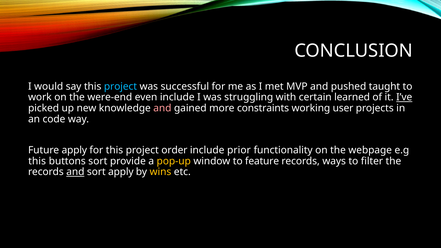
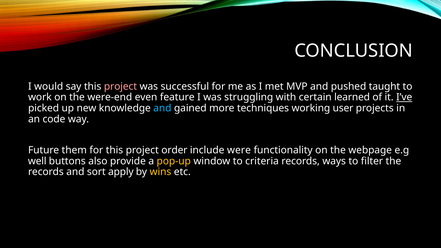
project at (120, 86) colour: light blue -> pink
even include: include -> feature
and at (162, 108) colour: pink -> light blue
constraints: constraints -> techniques
Future apply: apply -> them
prior: prior -> were
this at (37, 161): this -> well
buttons sort: sort -> also
feature: feature -> criteria
and at (75, 172) underline: present -> none
